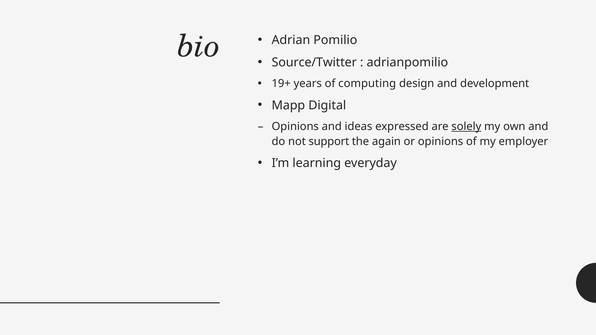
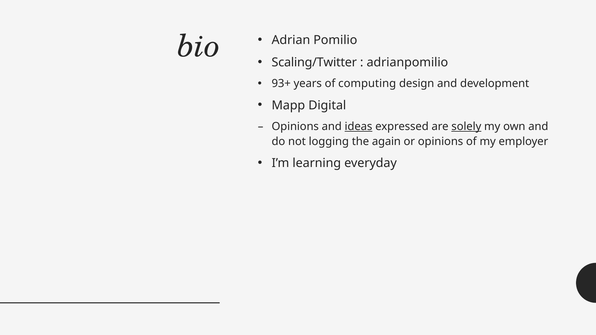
Source/Twitter: Source/Twitter -> Scaling/Twitter
19+: 19+ -> 93+
ideas underline: none -> present
support: support -> logging
